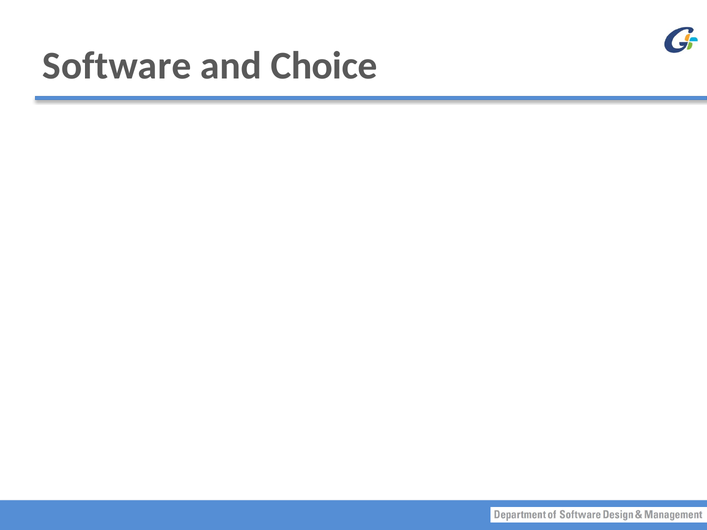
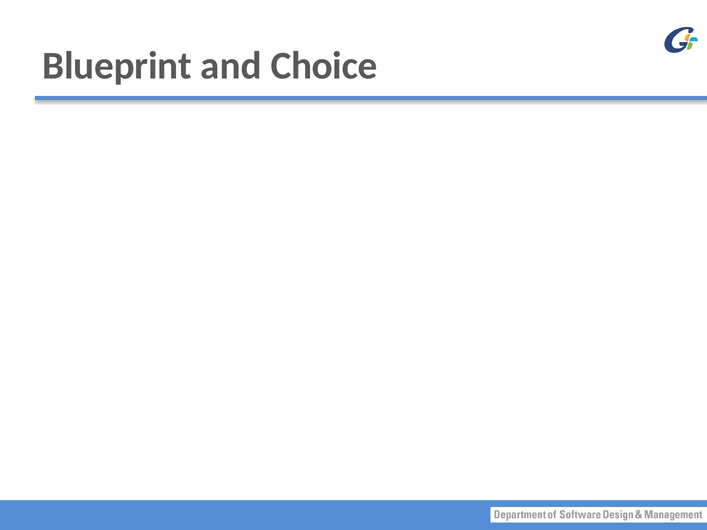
Software: Software -> Blueprint
